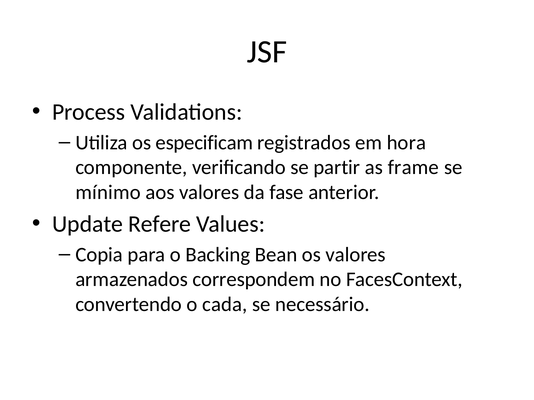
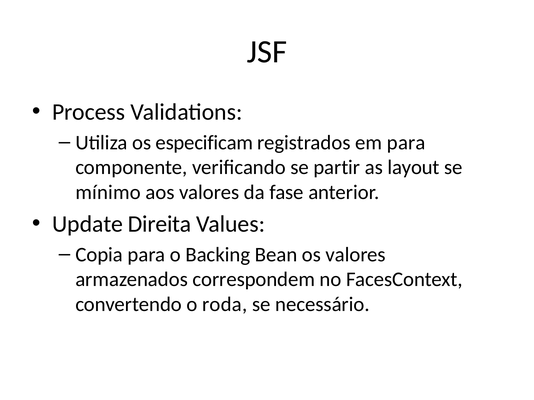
em hora: hora -> para
frame: frame -> layout
Refere: Refere -> Direita
cada: cada -> roda
